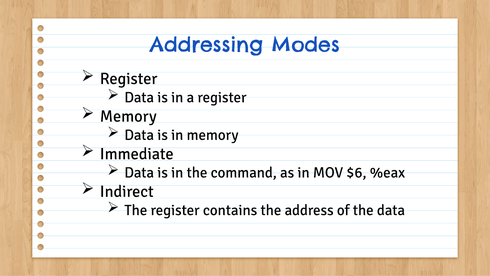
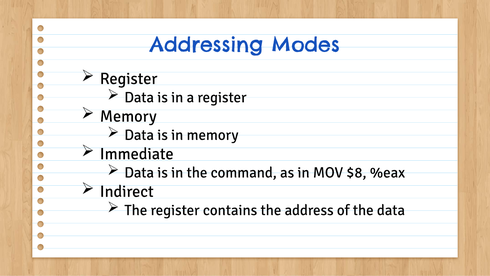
$6: $6 -> $8
